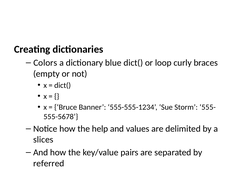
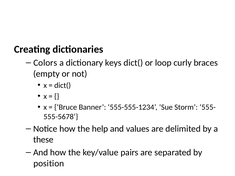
blue: blue -> keys
slices: slices -> these
referred: referred -> position
